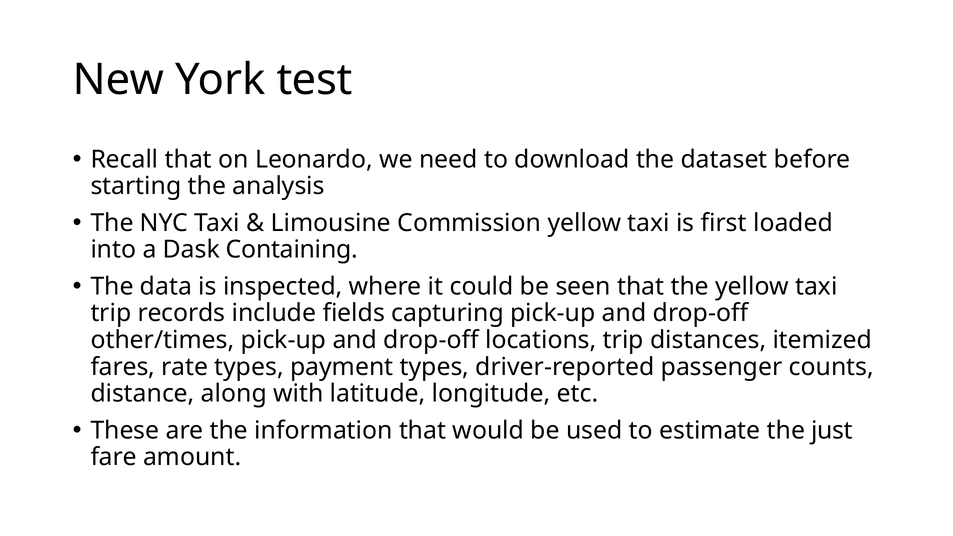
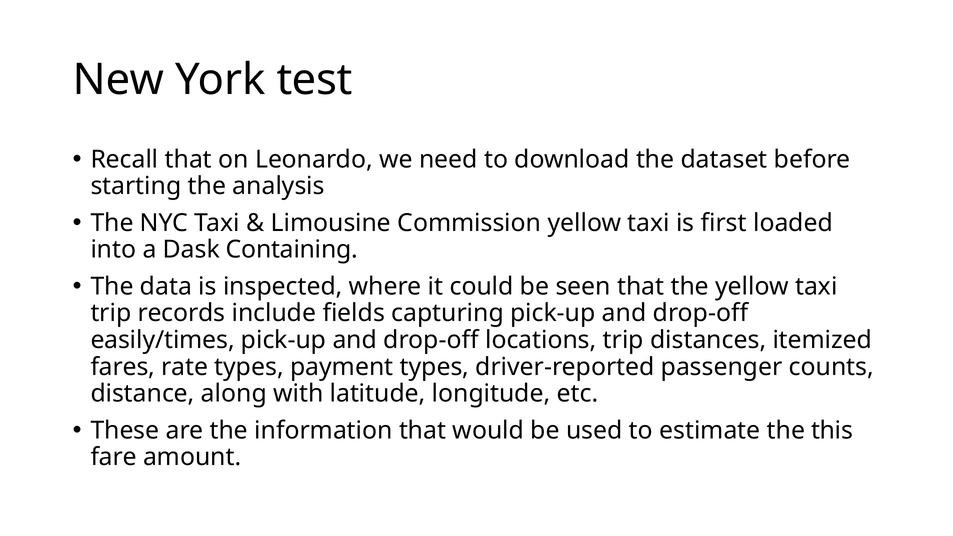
other/times: other/times -> easily/times
just: just -> this
